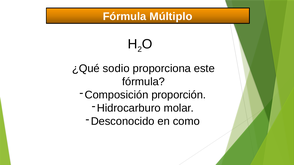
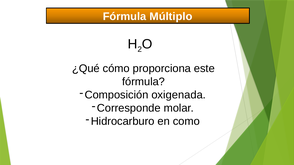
sodio: sodio -> cómo
proporción: proporción -> oxigenada
Hidrocarburo: Hidrocarburo -> Corresponde
Desconocido: Desconocido -> Hidrocarburo
